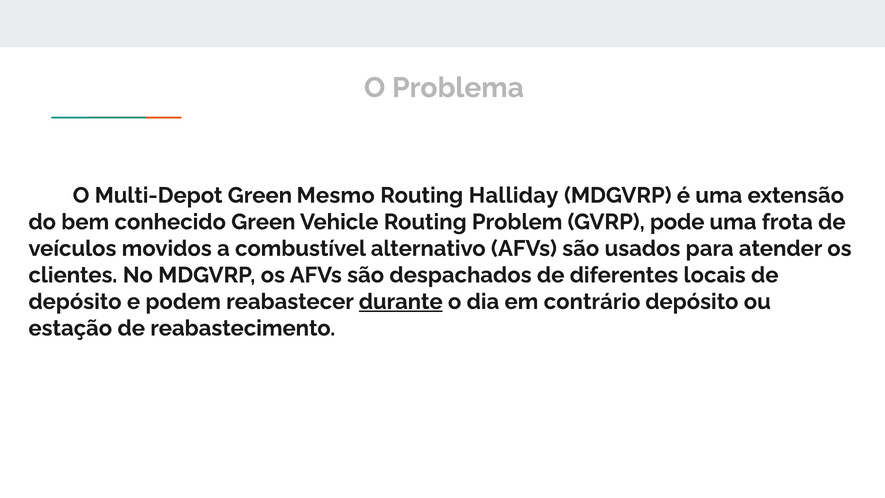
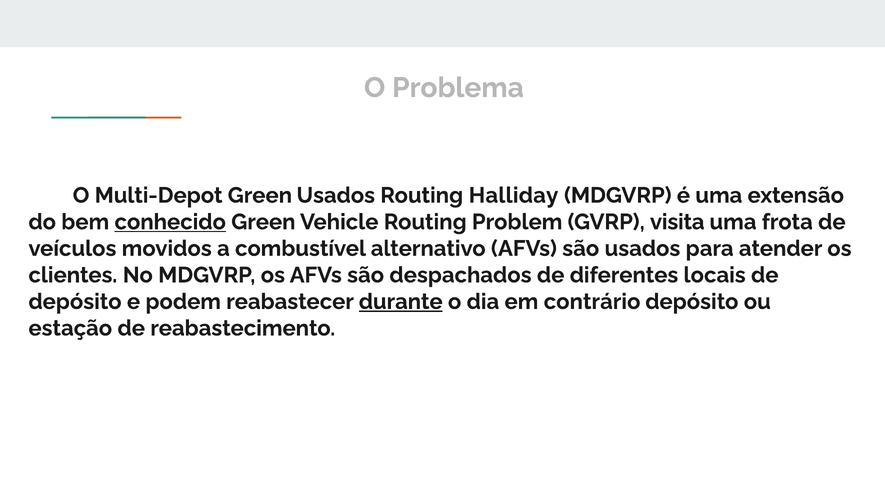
Green Mesmo: Mesmo -> Usados
conhecido underline: none -> present
pode: pode -> visita
